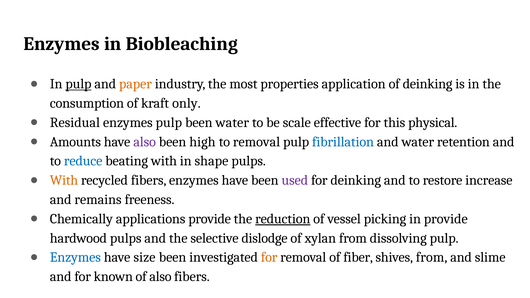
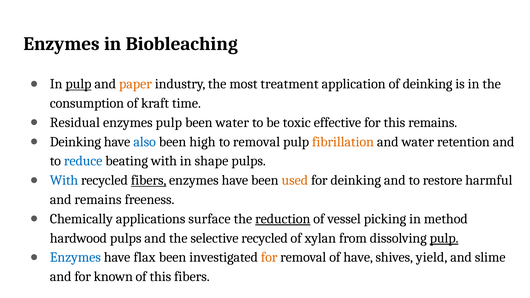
properties: properties -> treatment
only: only -> time
scale: scale -> toxic
this physical: physical -> remains
Amounts at (75, 142): Amounts -> Deinking
also at (145, 142) colour: purple -> blue
fibrillation colour: blue -> orange
With at (64, 180) colour: orange -> blue
fibers at (149, 180) underline: none -> present
used colour: purple -> orange
increase: increase -> harmful
applications provide: provide -> surface
in provide: provide -> method
selective dislodge: dislodge -> recycled
pulp at (444, 238) underline: none -> present
size: size -> flax
of fiber: fiber -> have
shives from: from -> yield
of also: also -> this
